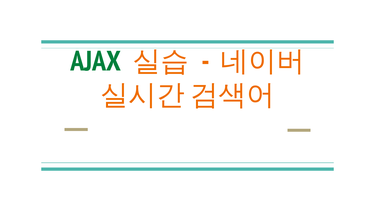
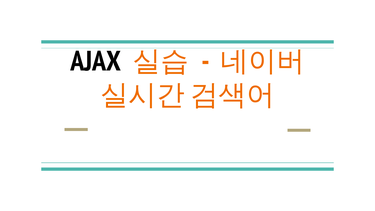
AJAX colour: green -> black
